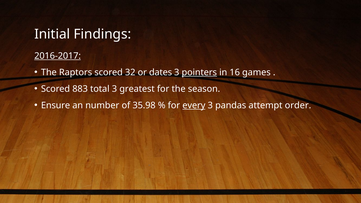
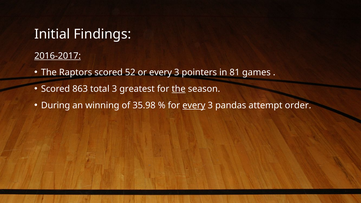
32: 32 -> 52
or dates: dates -> every
pointers underline: present -> none
16: 16 -> 81
883: 883 -> 863
the at (179, 89) underline: none -> present
Ensure: Ensure -> During
number: number -> winning
